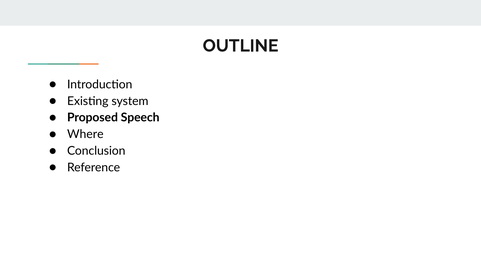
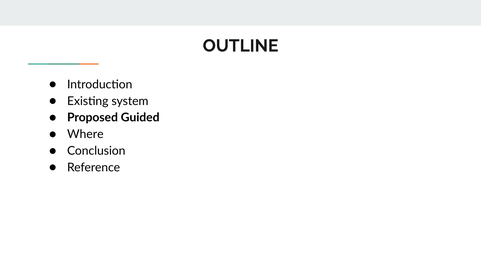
Speech: Speech -> Guided
